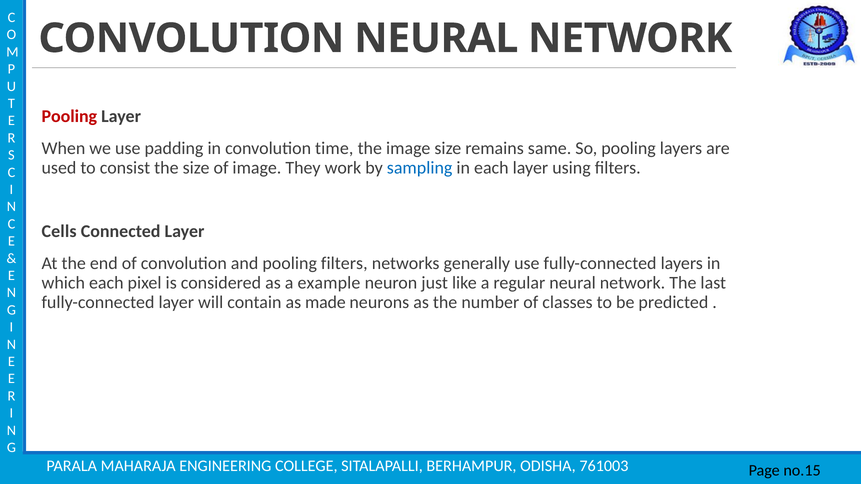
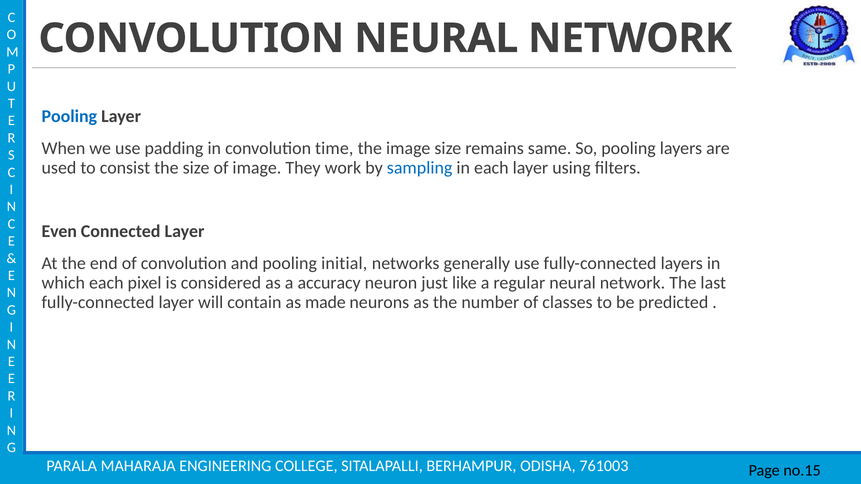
Pooling at (69, 117) colour: red -> blue
Cells: Cells -> Even
pooling filters: filters -> initial
example: example -> accuracy
